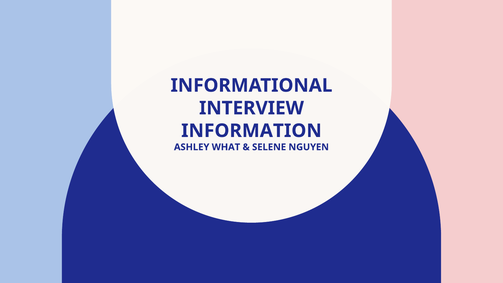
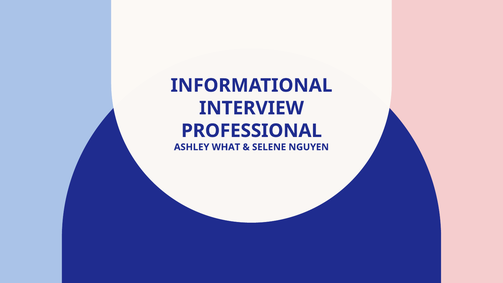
INFORMATION: INFORMATION -> PROFESSIONAL
